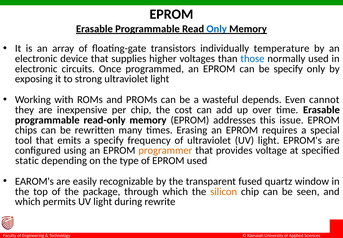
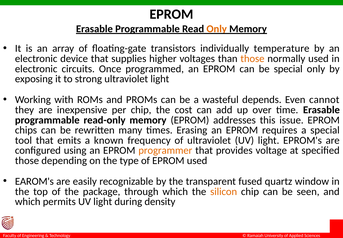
Only at (217, 29) colour: blue -> orange
those at (252, 59) colour: blue -> orange
be specify: specify -> special
a specify: specify -> known
static at (27, 160): static -> those
rewrite: rewrite -> density
